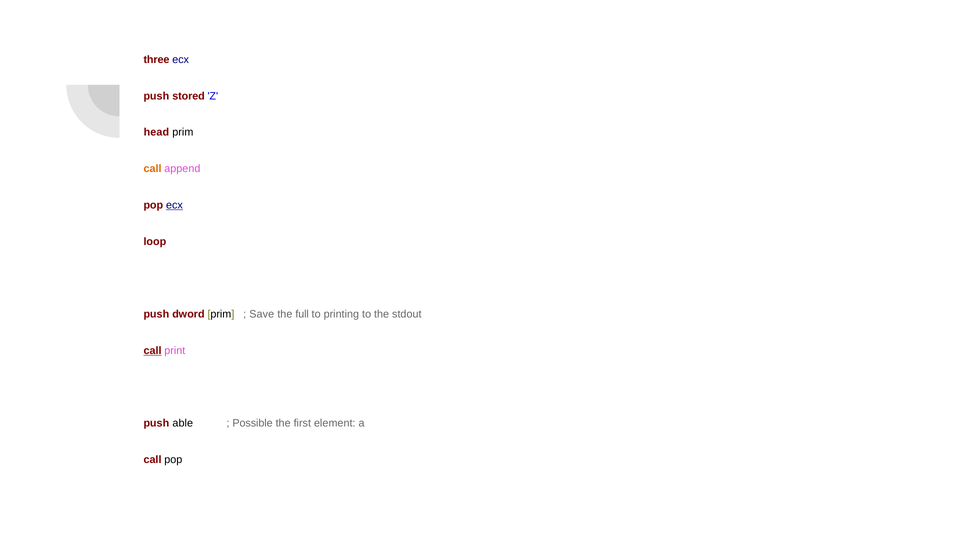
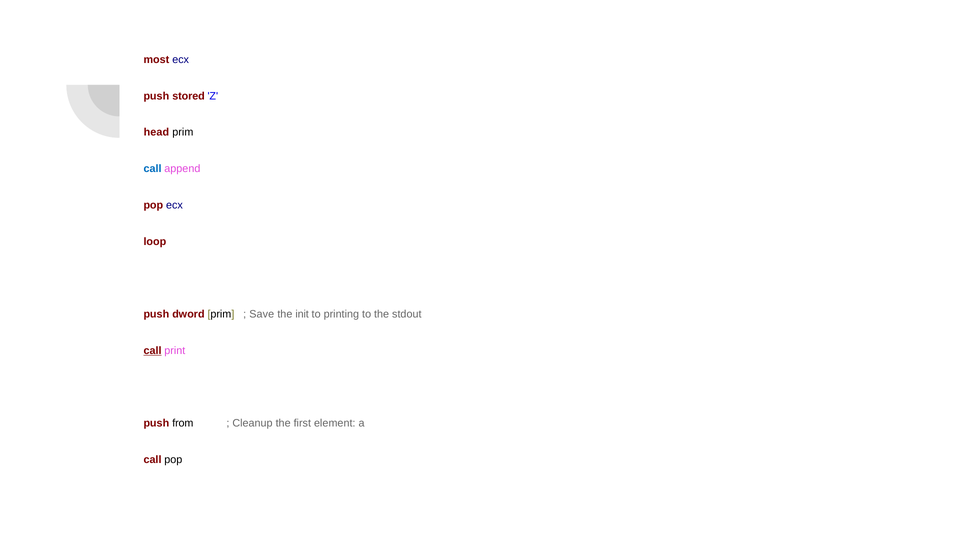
three: three -> most
call at (153, 169) colour: orange -> blue
ecx at (174, 205) underline: present -> none
full: full -> init
able: able -> from
Possible: Possible -> Cleanup
